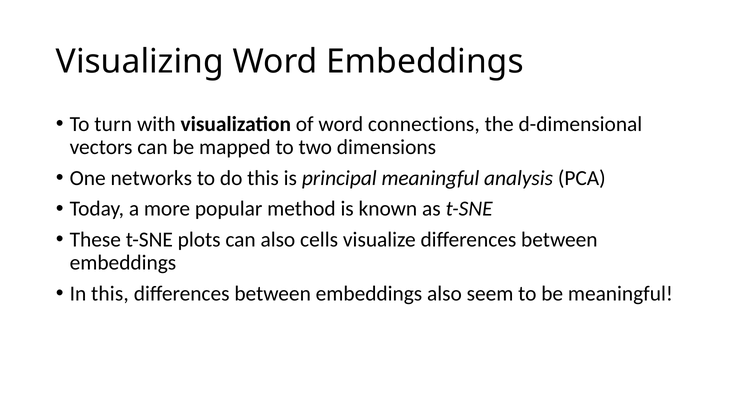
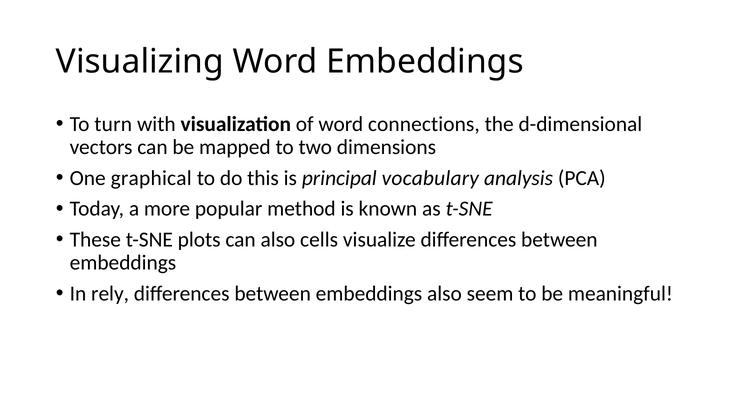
networks: networks -> graphical
principal meaningful: meaningful -> vocabulary
In this: this -> rely
